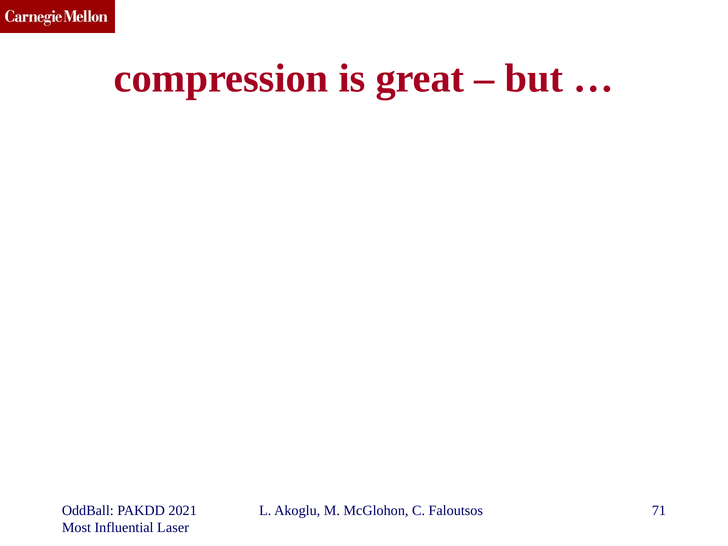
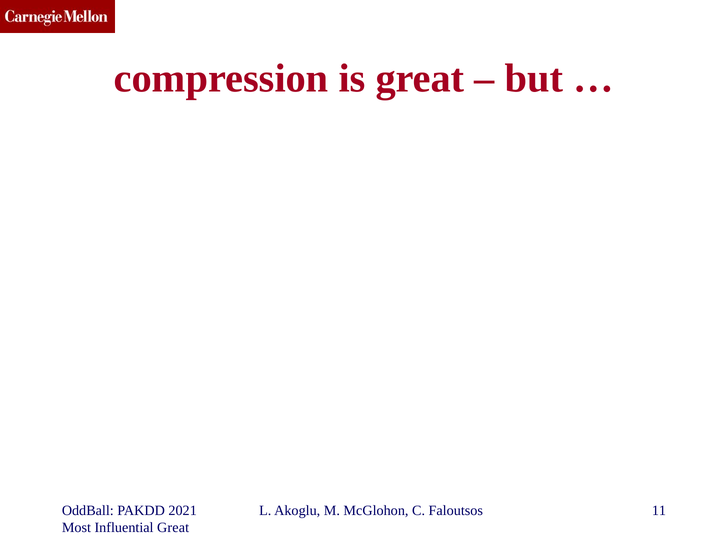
71: 71 -> 11
Influential Laser: Laser -> Great
